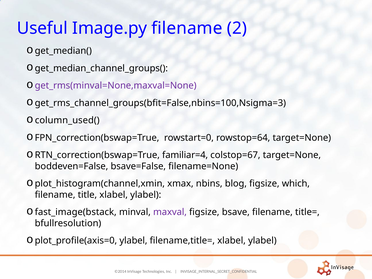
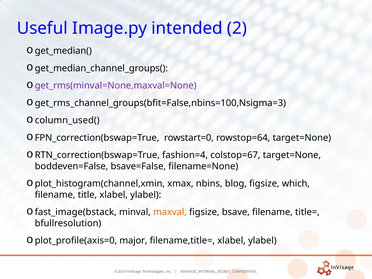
Image.py filename: filename -> intended
familiar=4: familiar=4 -> fashion=4
maxval colour: purple -> orange
plot_profile(axis=0 ylabel: ylabel -> major
